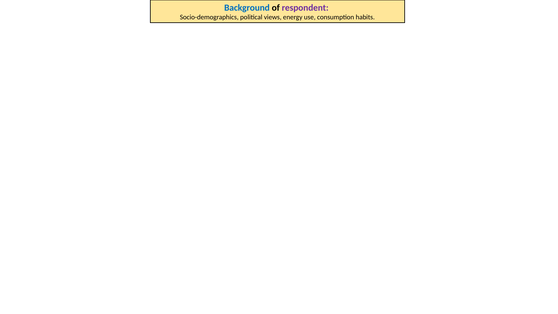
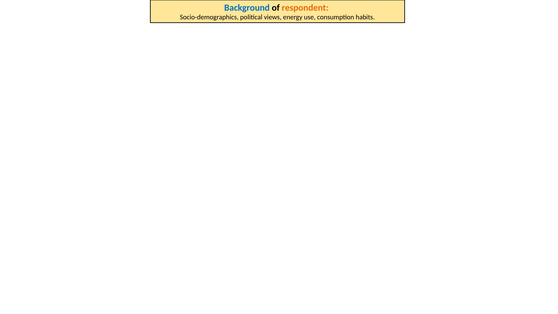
respondent colour: purple -> orange
